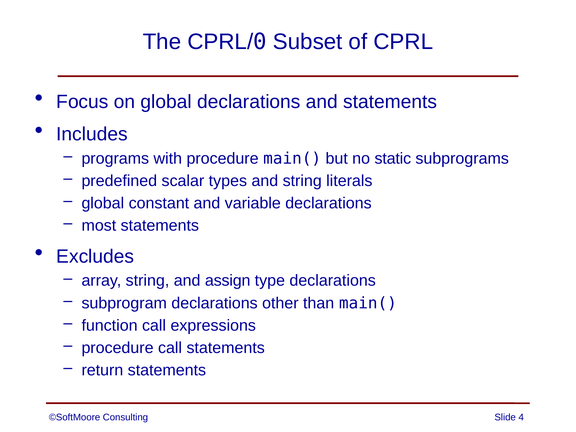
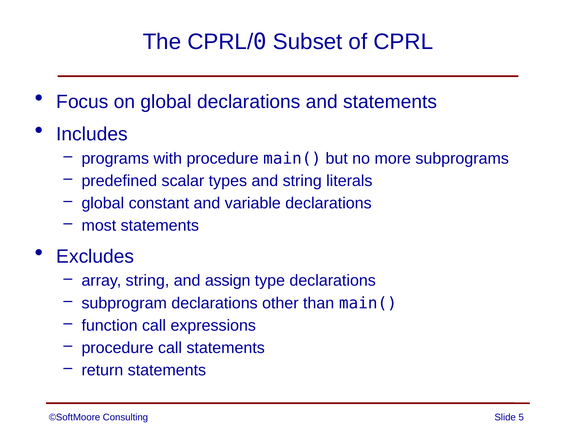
static: static -> more
4: 4 -> 5
